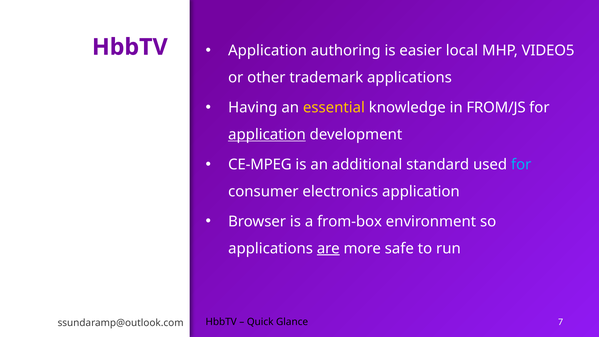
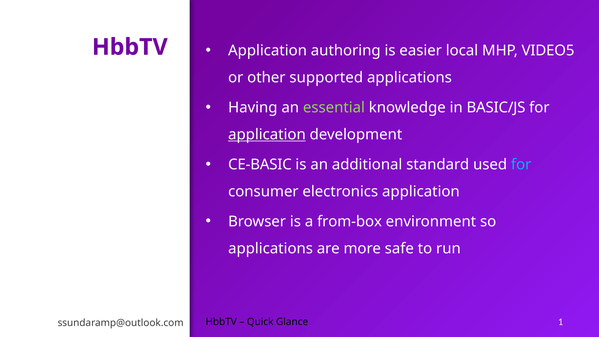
trademark: trademark -> supported
essential colour: yellow -> light green
FROM/JS: FROM/JS -> BASIC/JS
CE-MPEG: CE-MPEG -> CE-BASIC
are underline: present -> none
7: 7 -> 1
